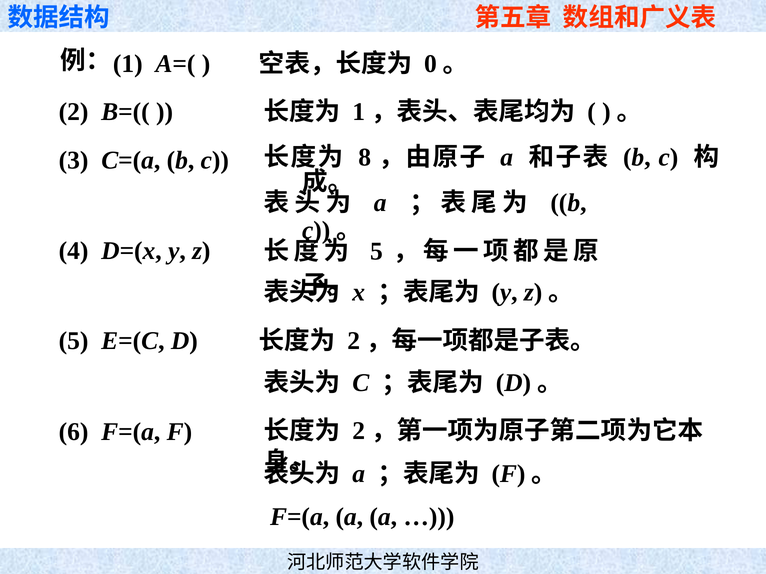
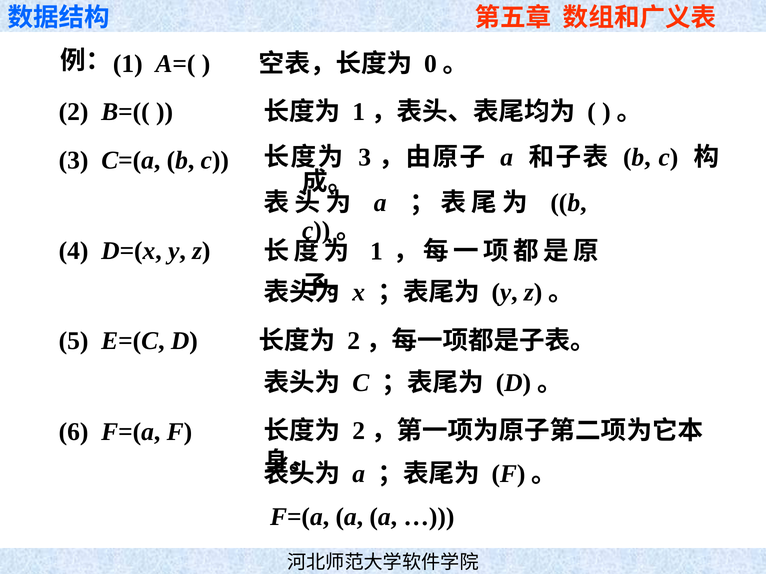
8 at (365, 157): 8 -> 3
5 at (376, 252): 5 -> 1
